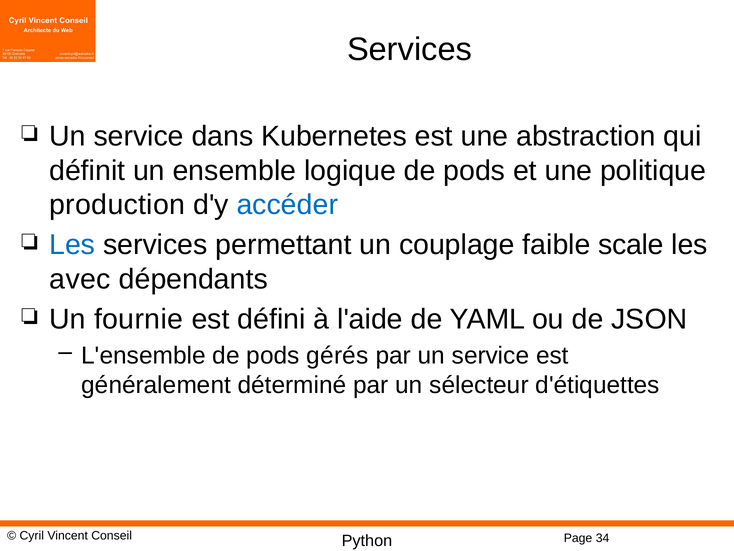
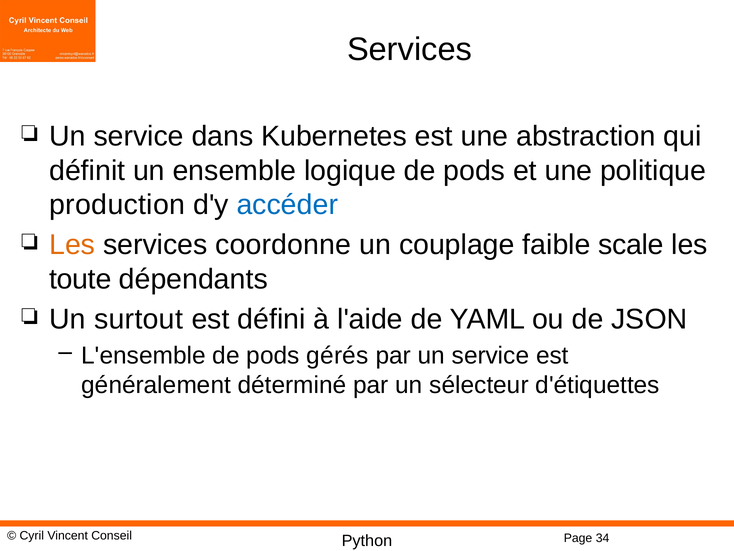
Les at (72, 245) colour: blue -> orange
permettant: permettant -> coordonne
avec: avec -> toute
fournie: fournie -> surtout
